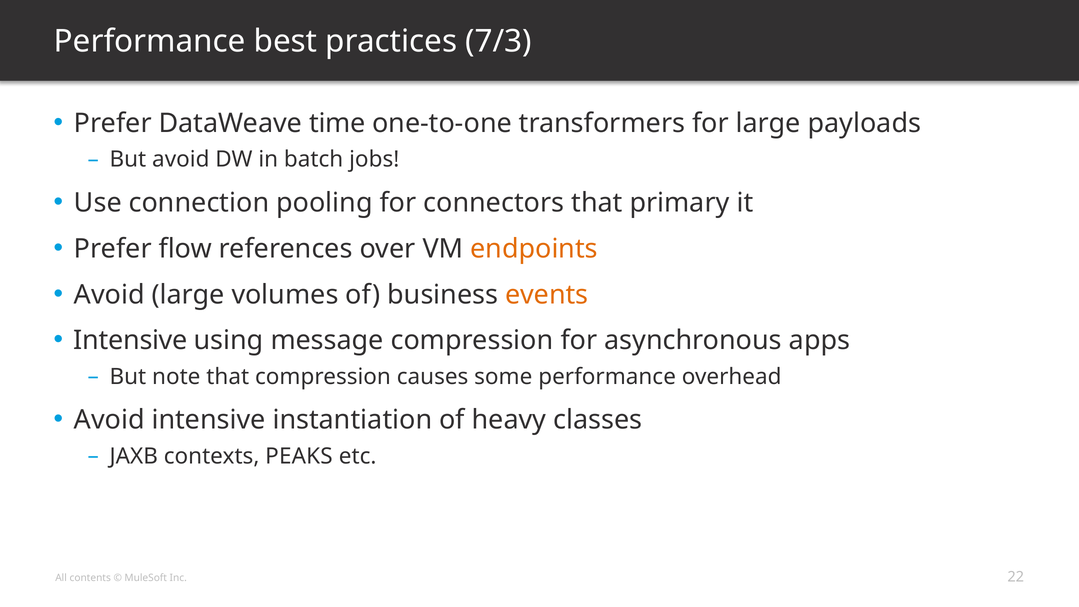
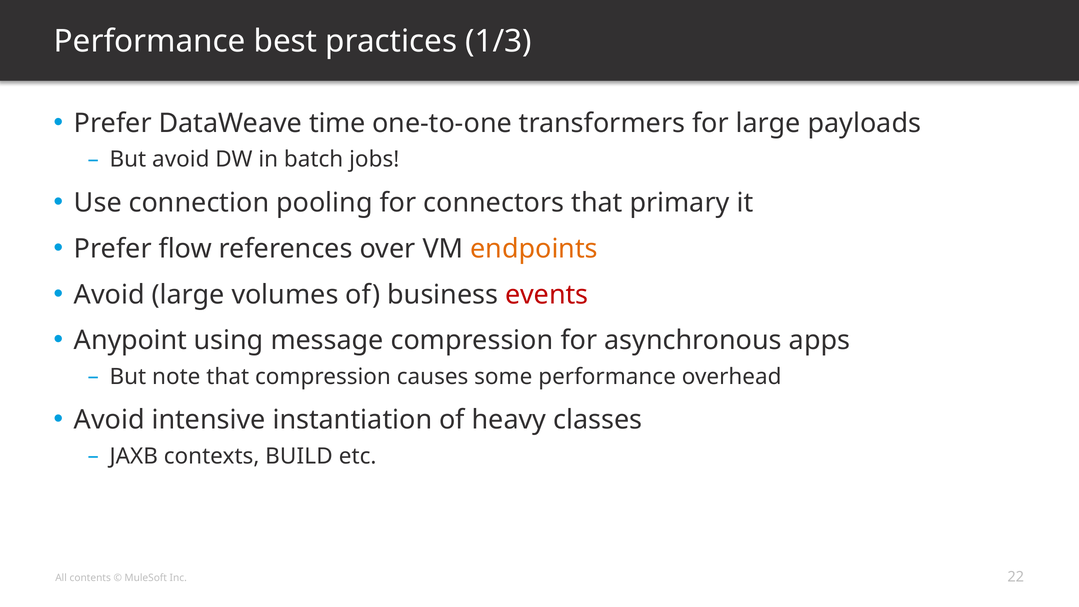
7/3: 7/3 -> 1/3
events colour: orange -> red
Intensive at (130, 341): Intensive -> Anypoint
PEAKS: PEAKS -> BUILD
